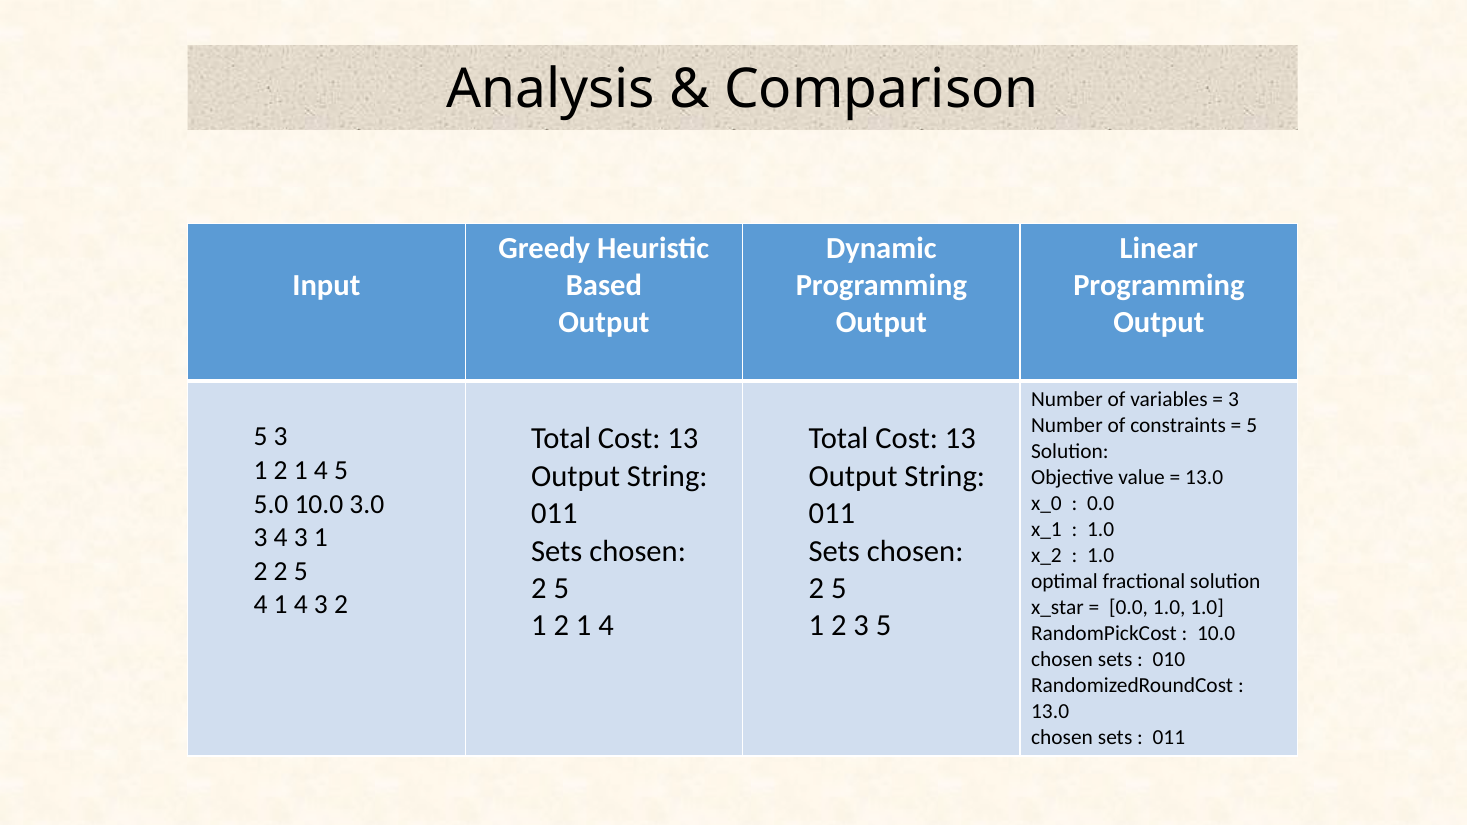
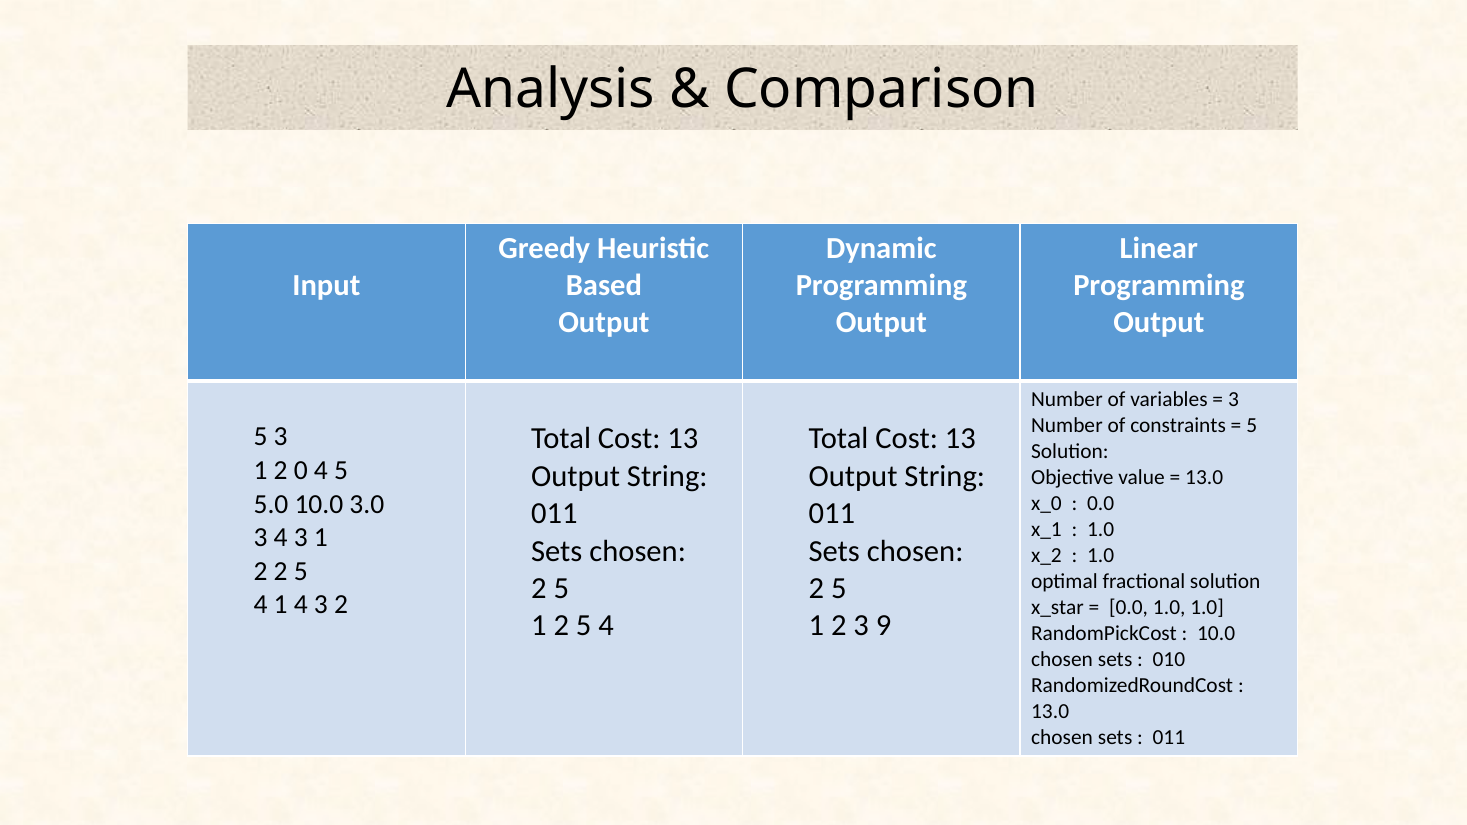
1 at (301, 470): 1 -> 0
1 at (584, 626): 1 -> 5
3 5: 5 -> 9
